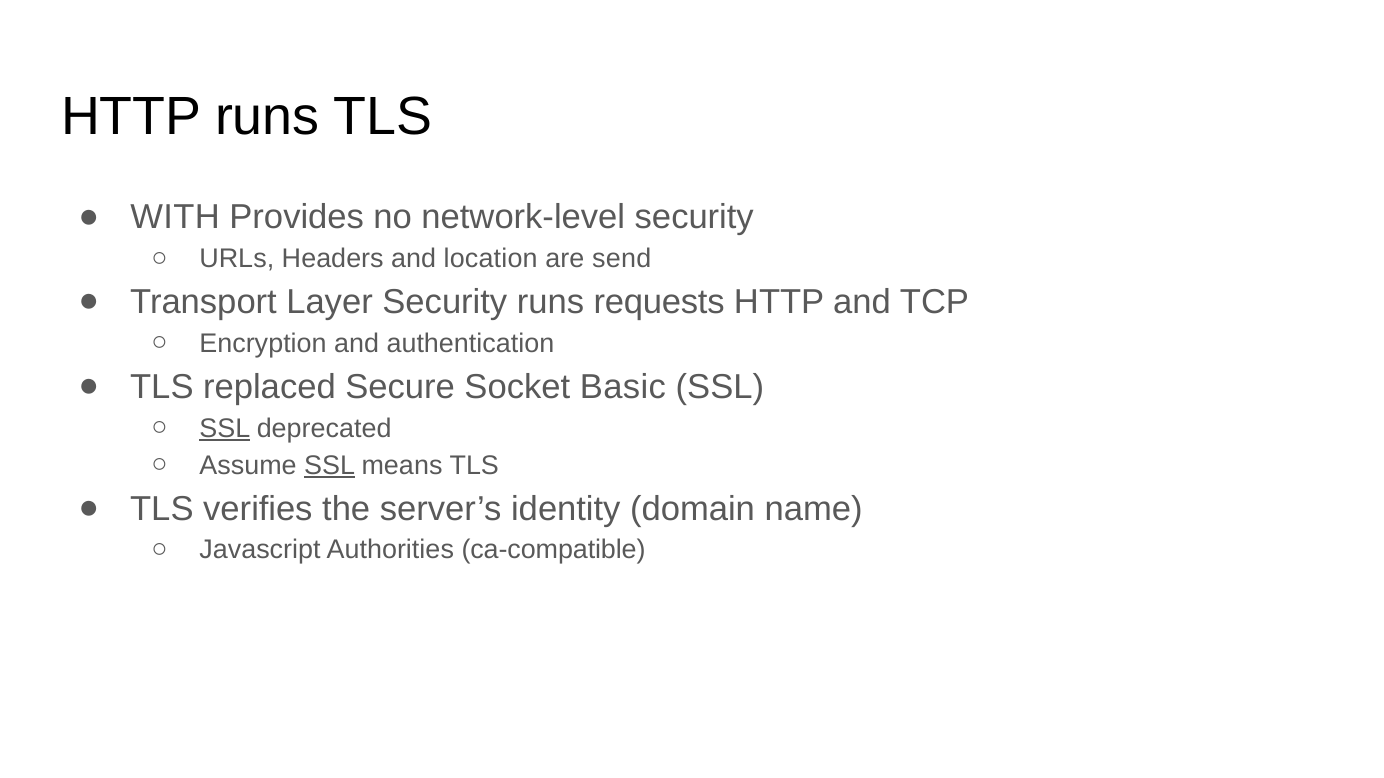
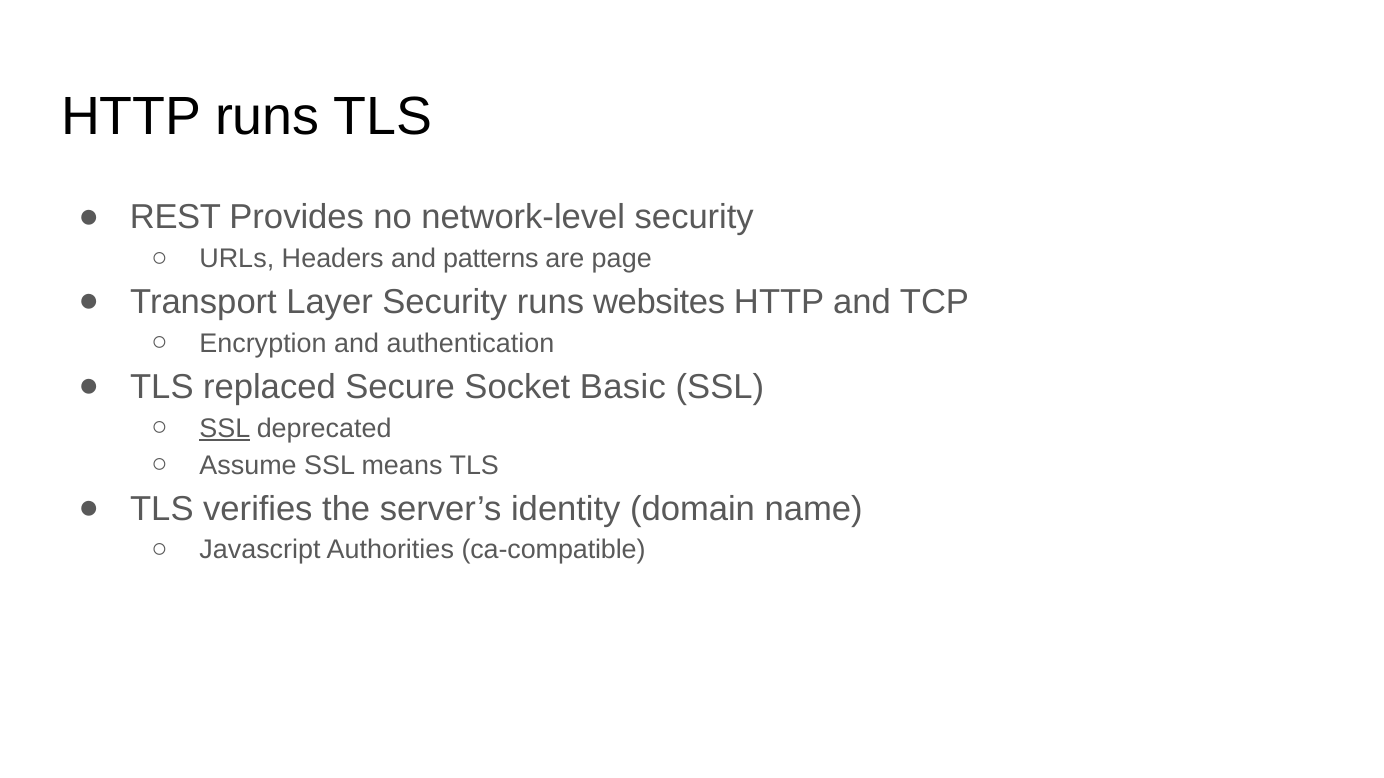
WITH: WITH -> REST
location: location -> patterns
send: send -> page
requests: requests -> websites
SSL at (330, 466) underline: present -> none
